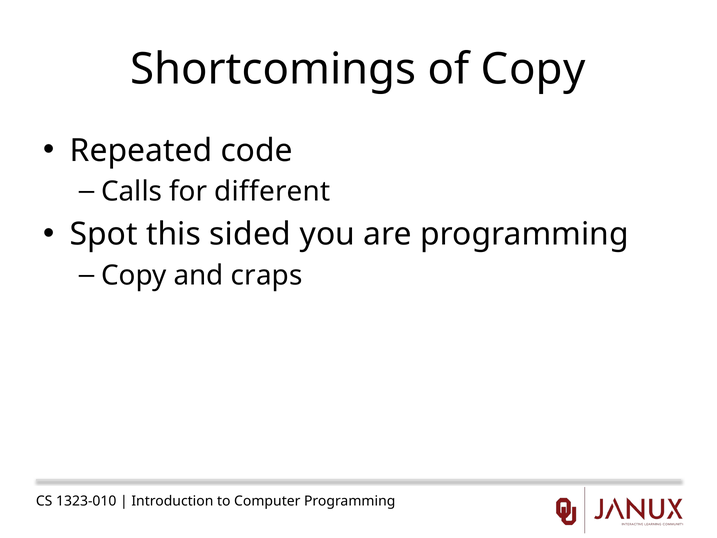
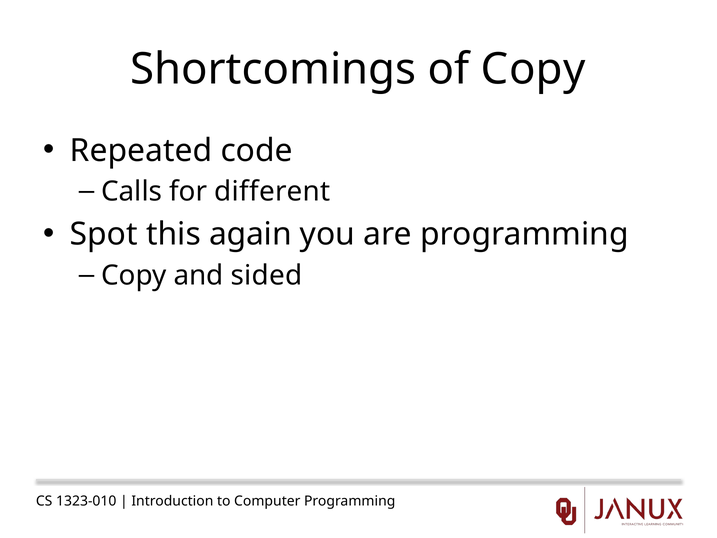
sided: sided -> again
craps: craps -> sided
